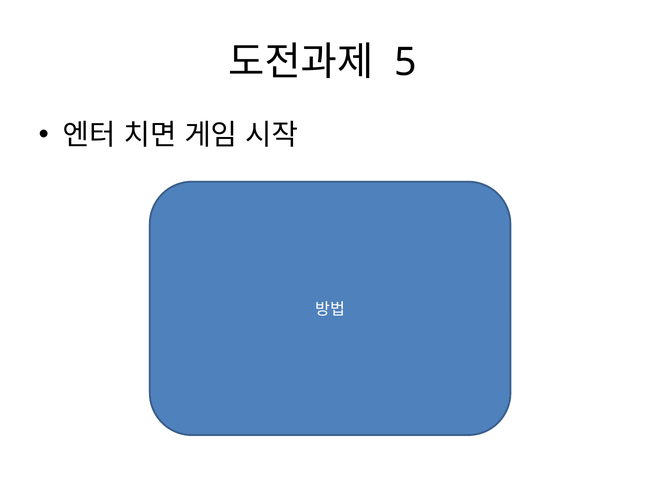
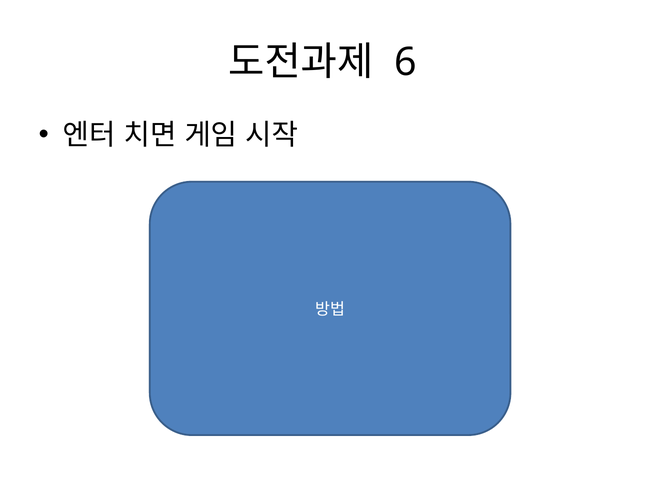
5: 5 -> 6
